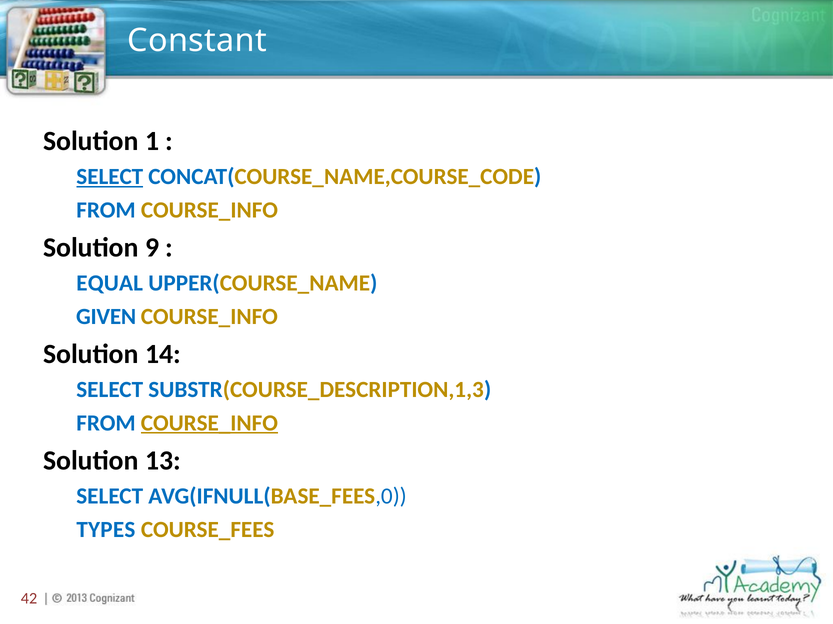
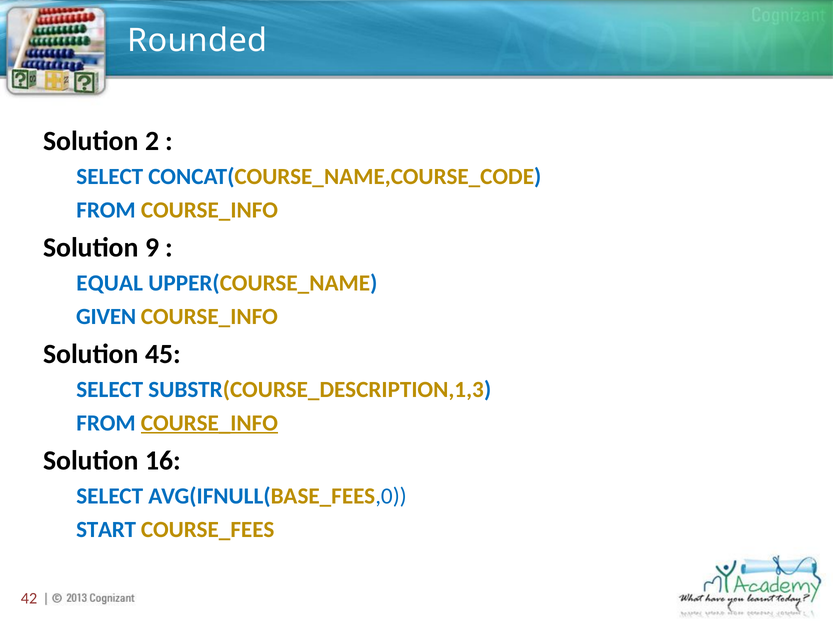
Constant: Constant -> Rounded
1: 1 -> 2
SELECT at (110, 177) underline: present -> none
14: 14 -> 45
13: 13 -> 16
TYPES: TYPES -> START
